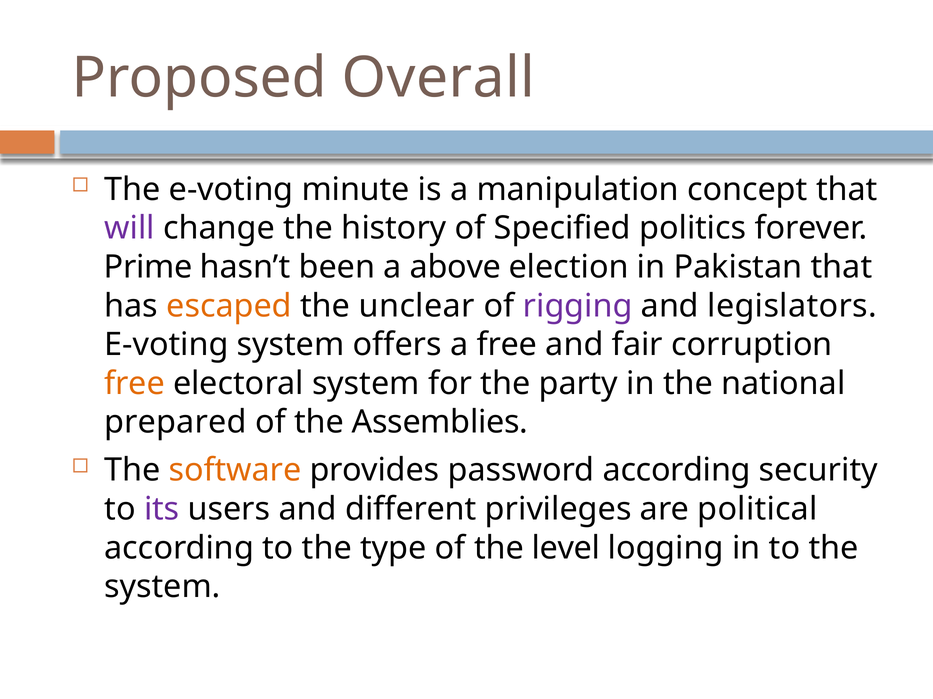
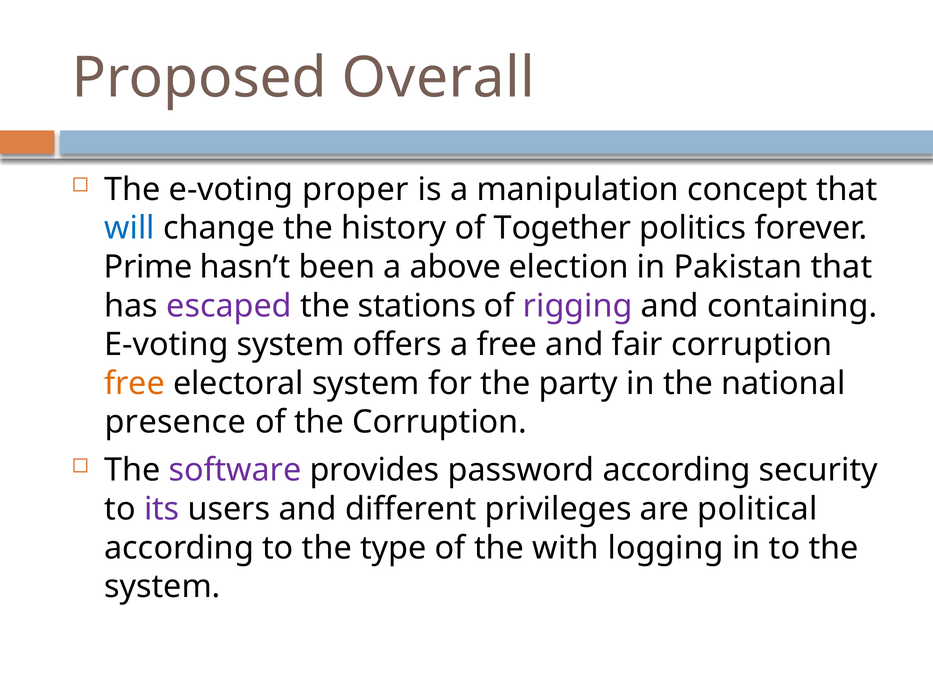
minute: minute -> proper
will colour: purple -> blue
Specified: Specified -> Together
escaped colour: orange -> purple
unclear: unclear -> stations
legislators: legislators -> containing
prepared: prepared -> presence
the Assemblies: Assemblies -> Corruption
software colour: orange -> purple
level: level -> with
